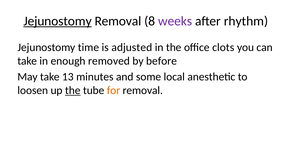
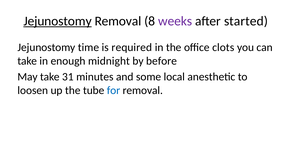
rhythm: rhythm -> started
adjusted: adjusted -> required
removed: removed -> midnight
13: 13 -> 31
the at (73, 91) underline: present -> none
for colour: orange -> blue
